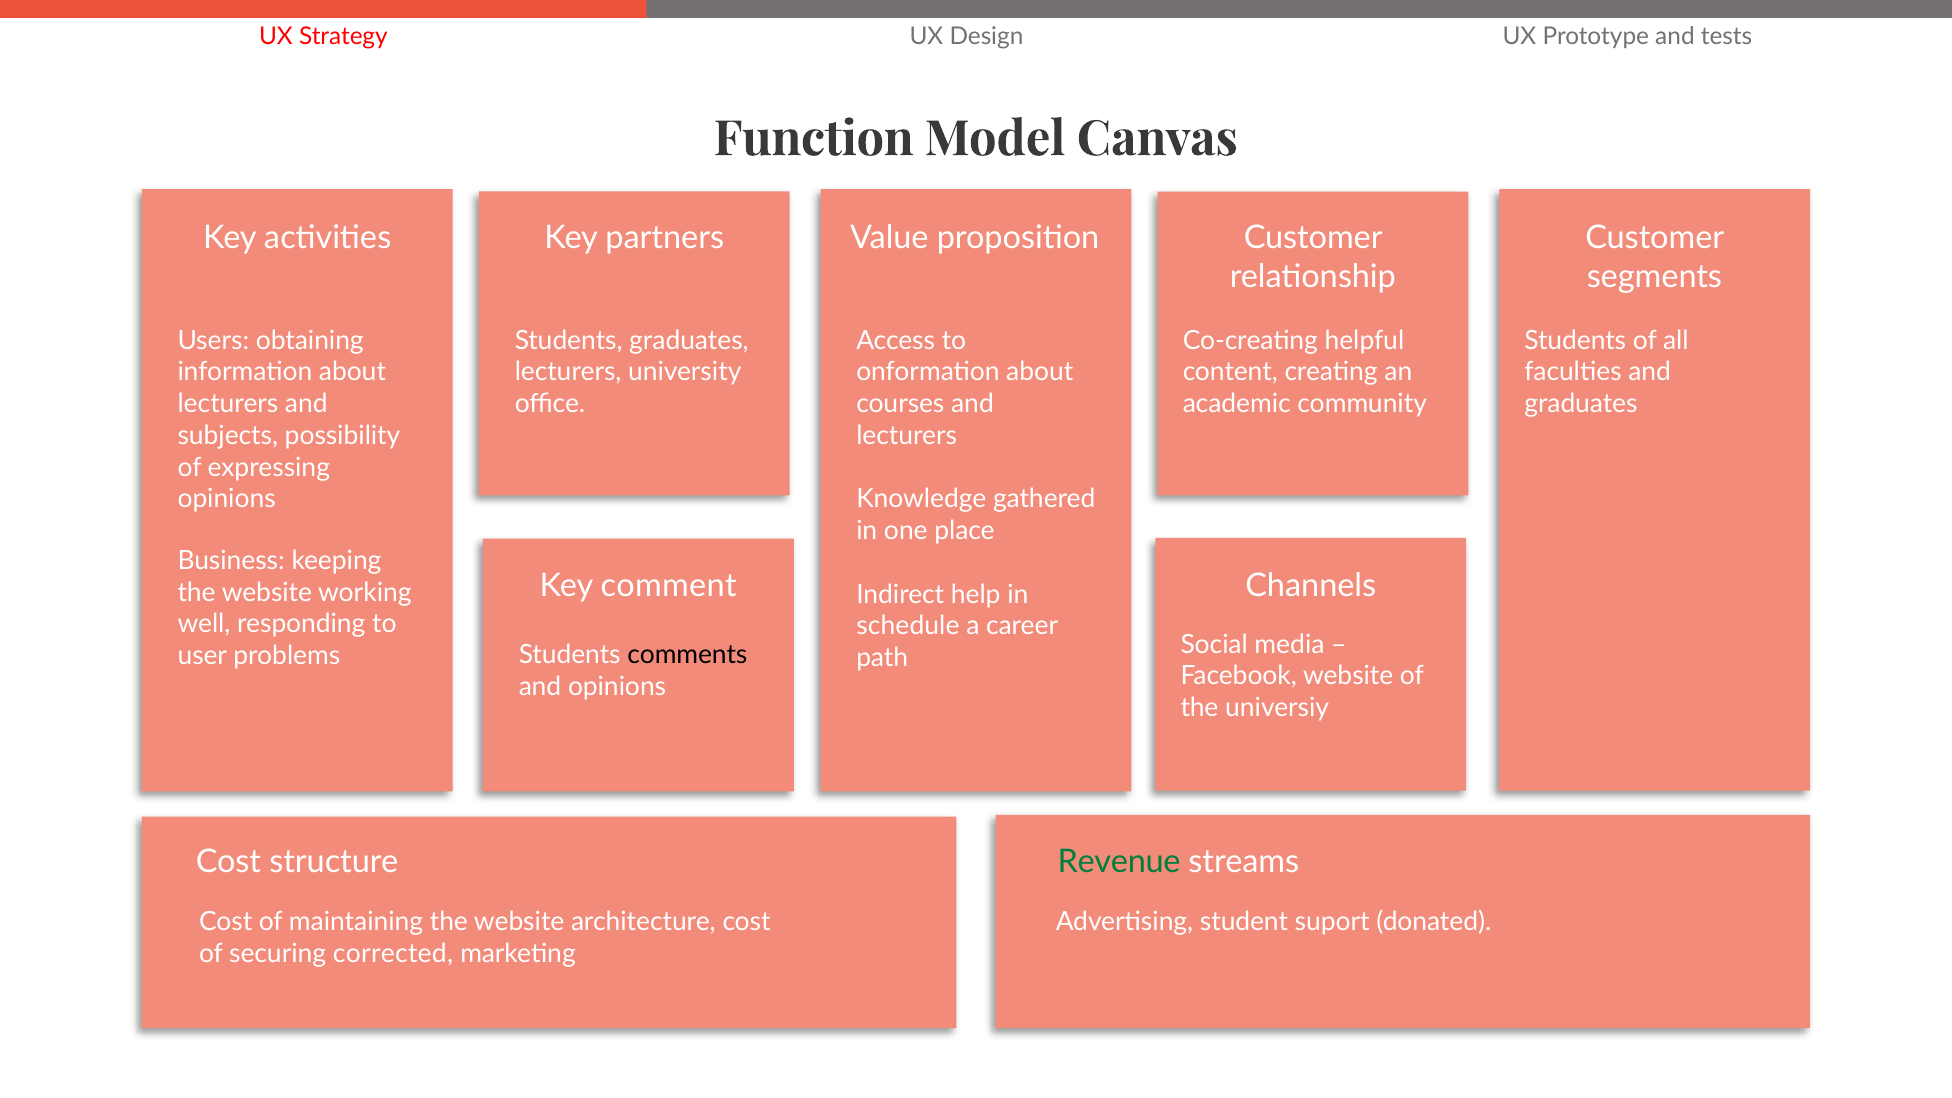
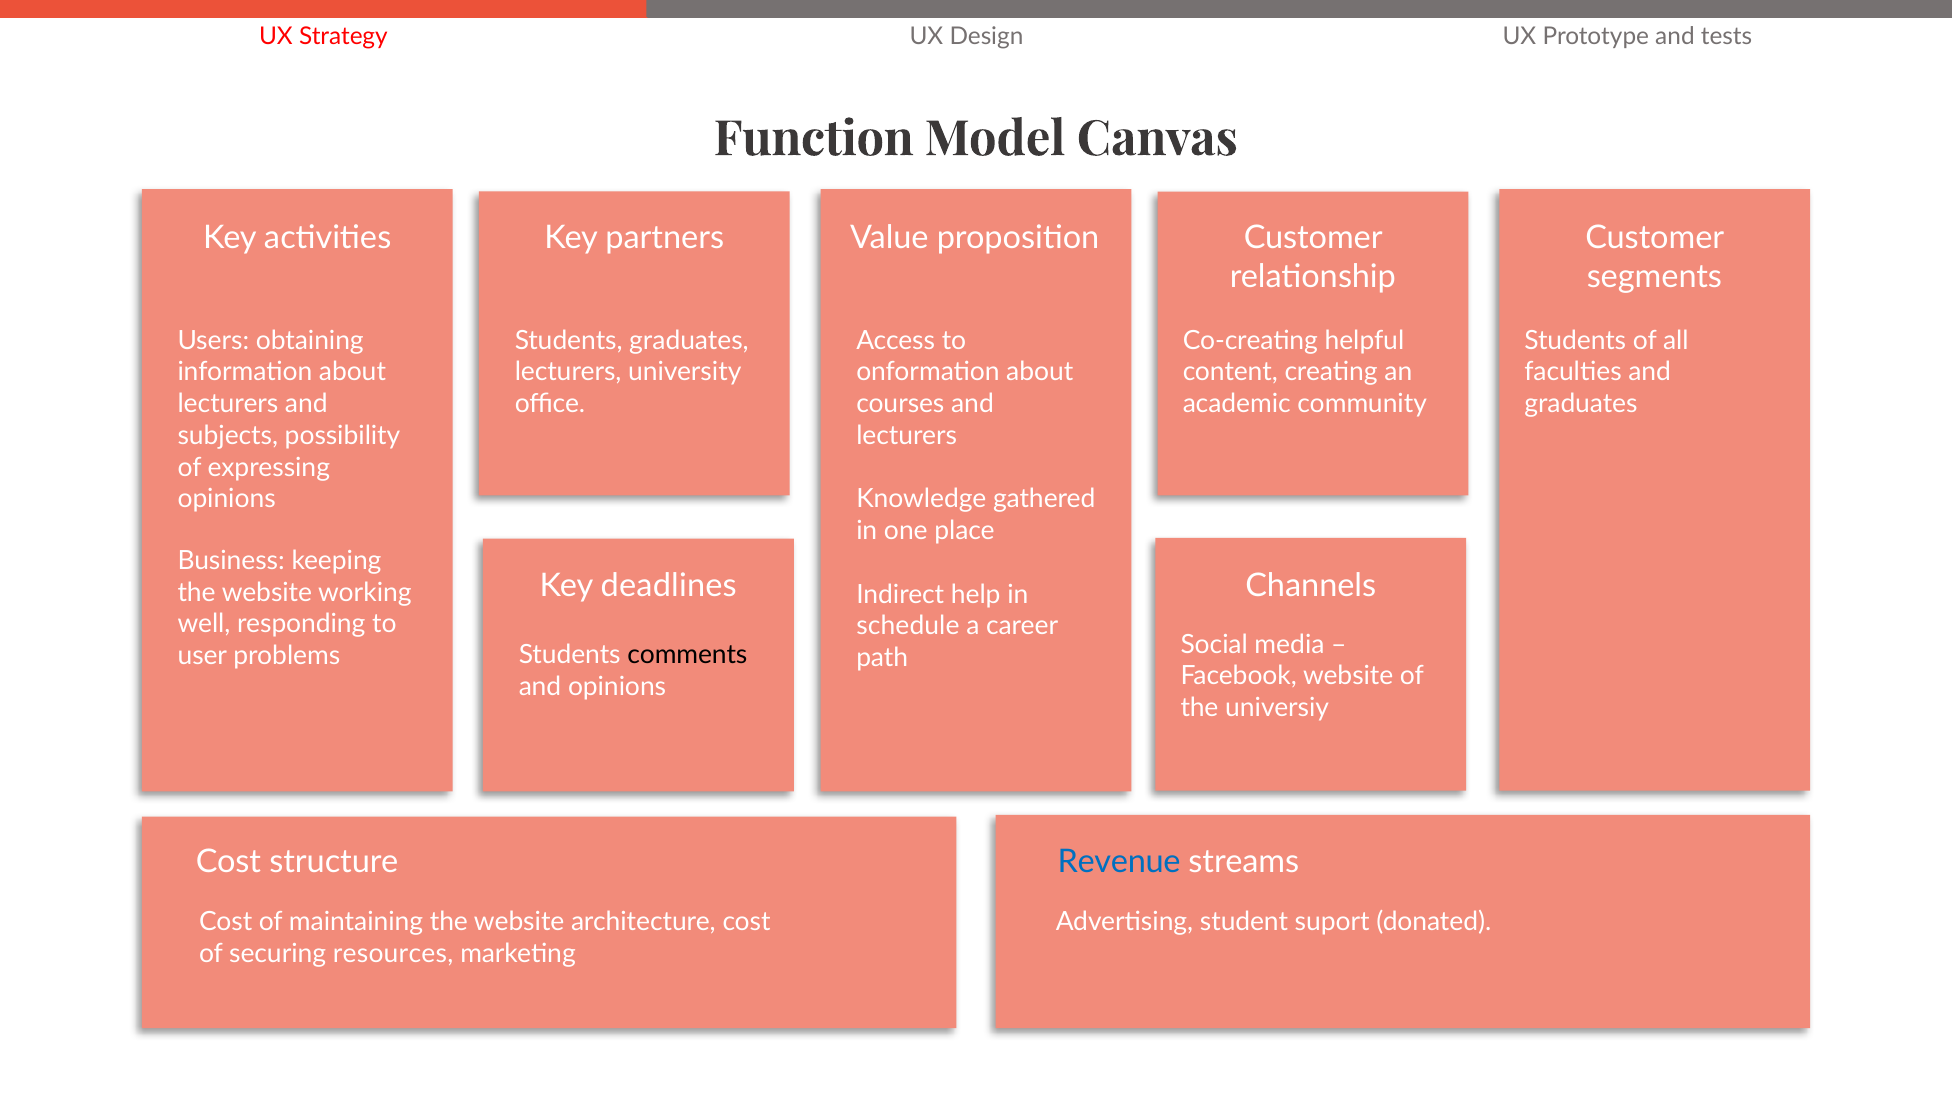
comment: comment -> deadlines
Revenue colour: green -> blue
corrected: corrected -> resources
